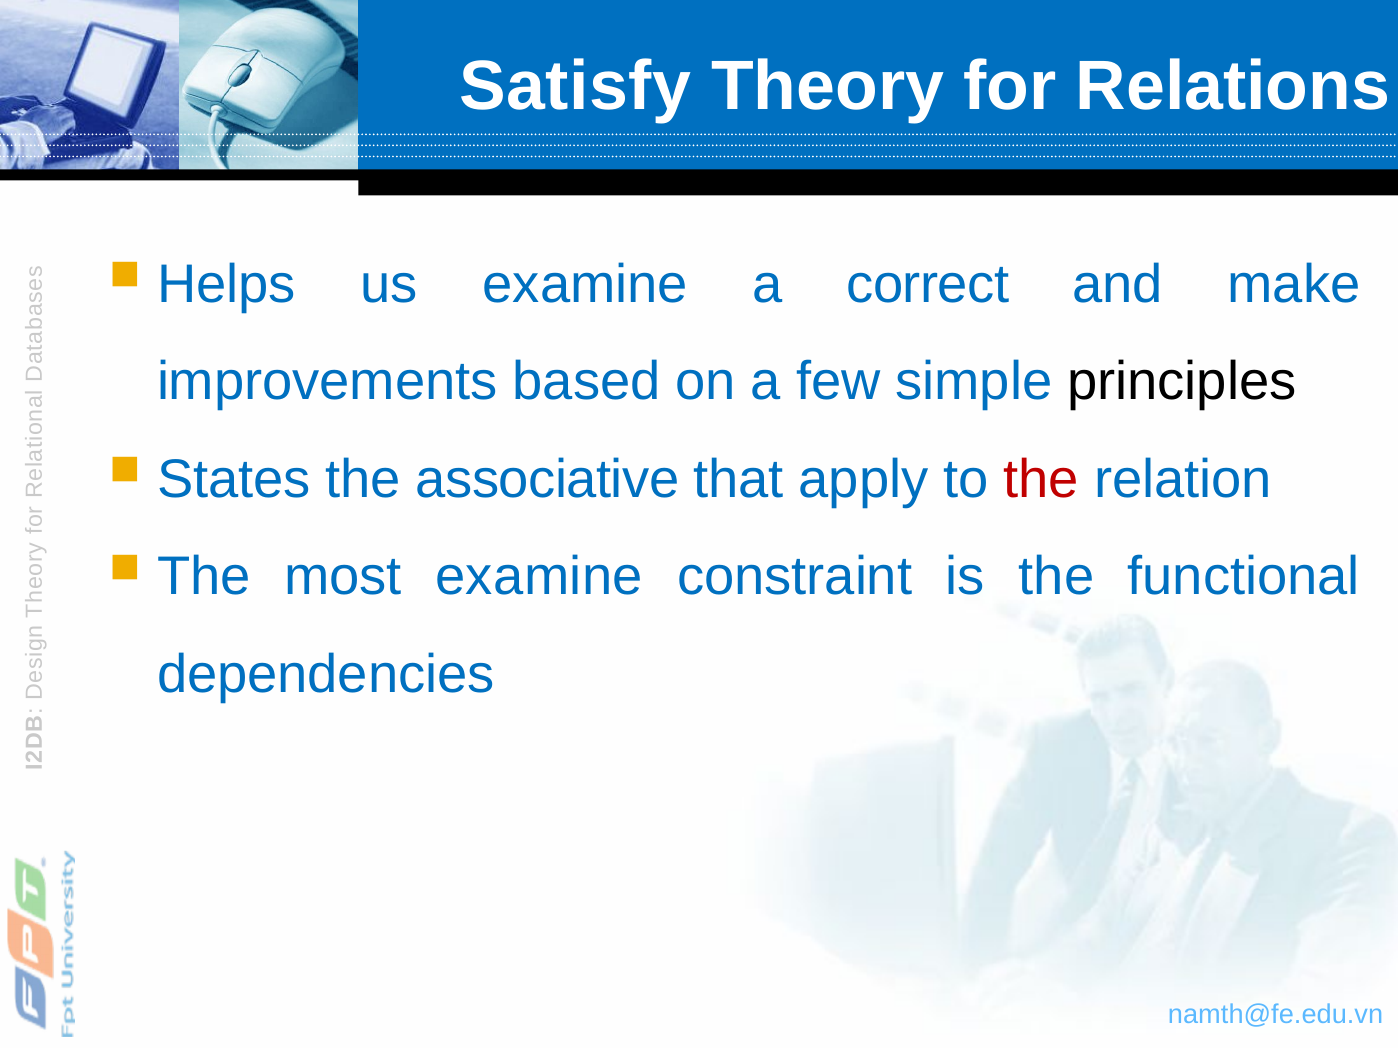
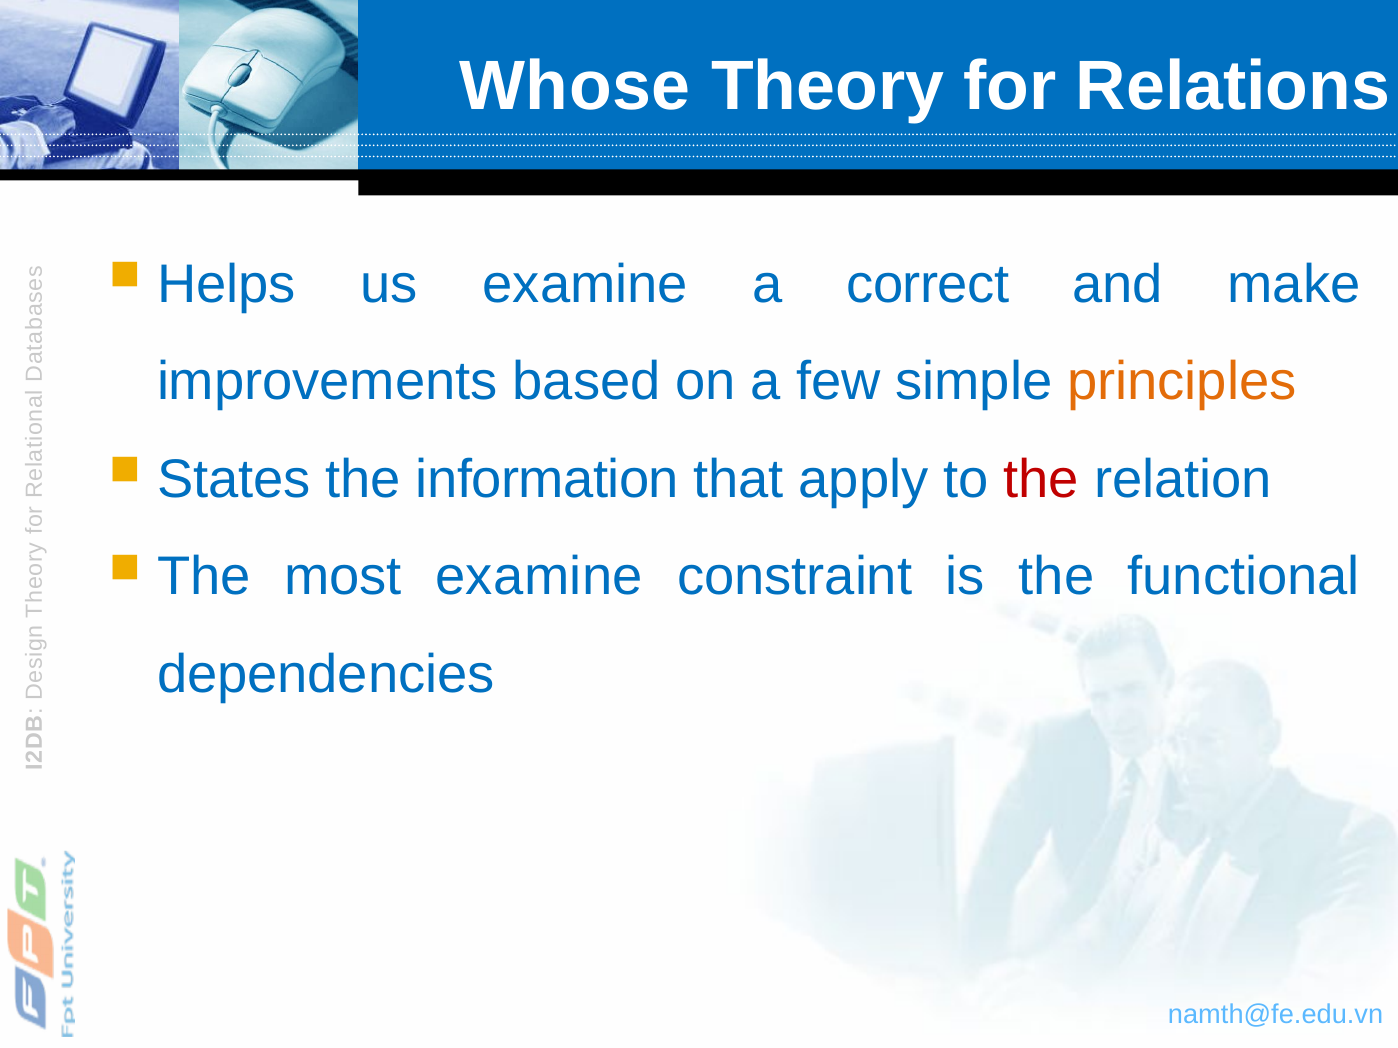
Satisfy: Satisfy -> Whose
principles colour: black -> orange
associative: associative -> information
